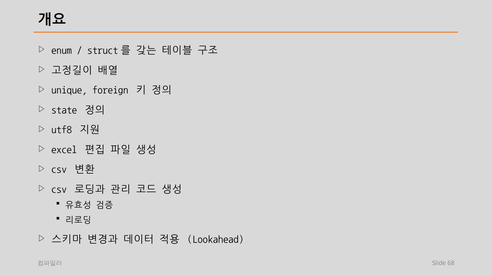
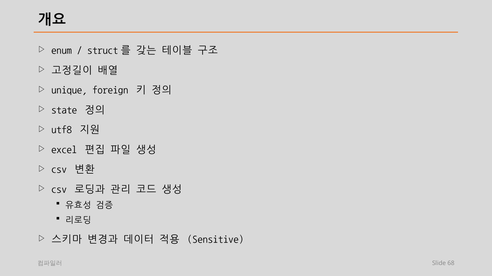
Lookahead: Lookahead -> Sensitive
